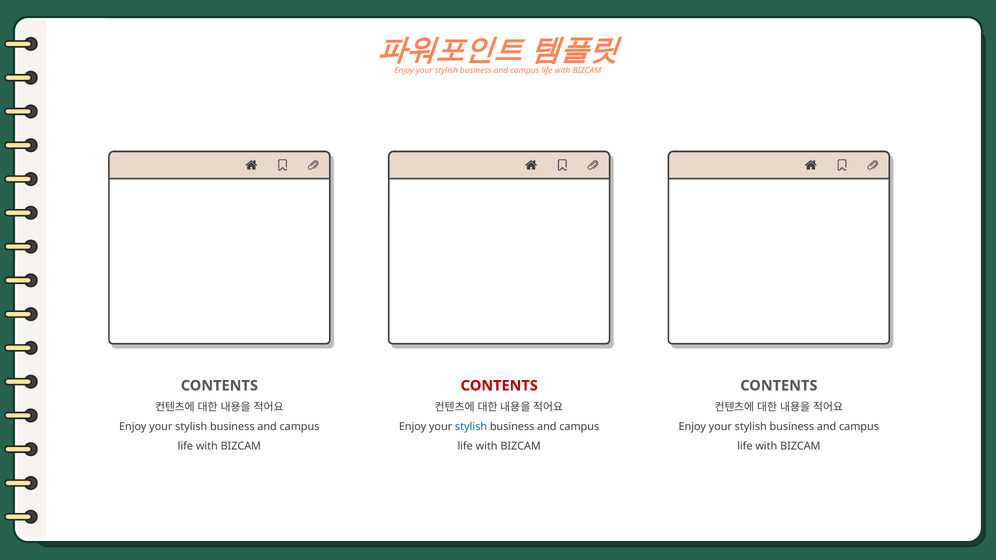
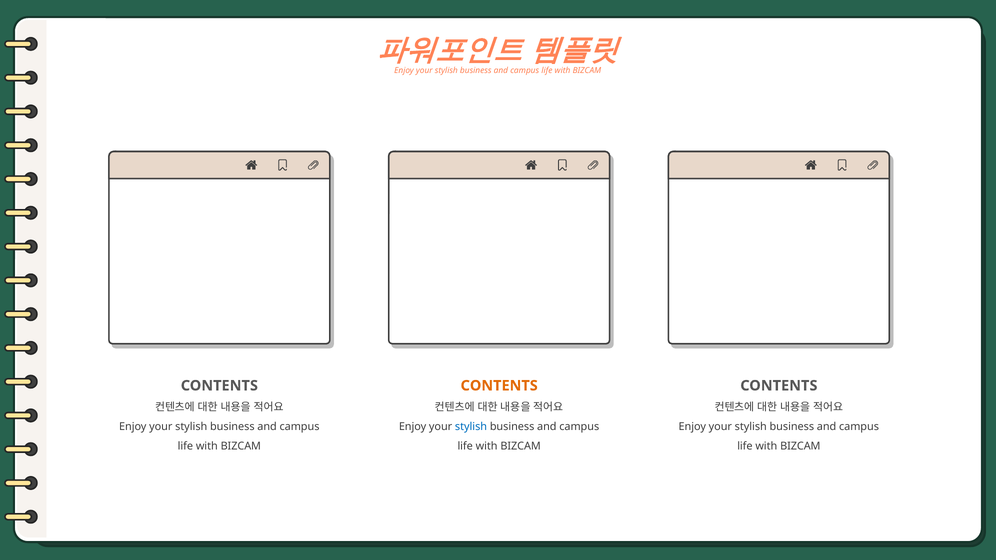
CONTENTS at (499, 386) colour: red -> orange
